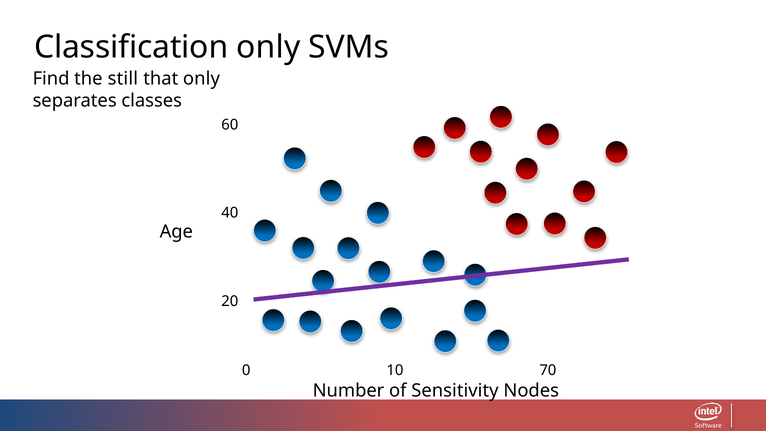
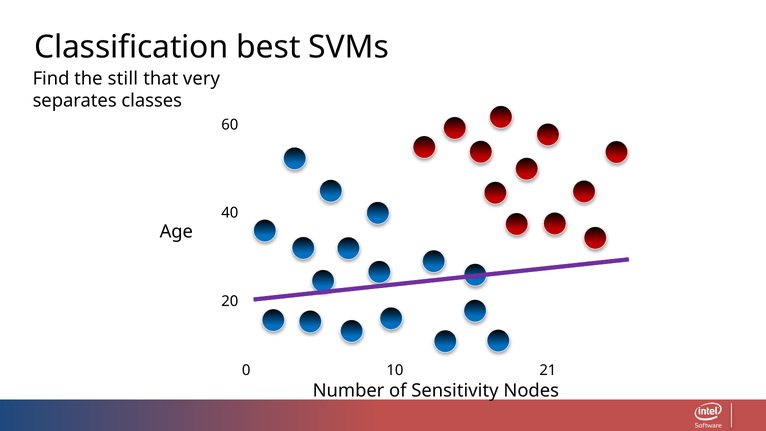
Classification only: only -> best
that only: only -> very
70: 70 -> 21
